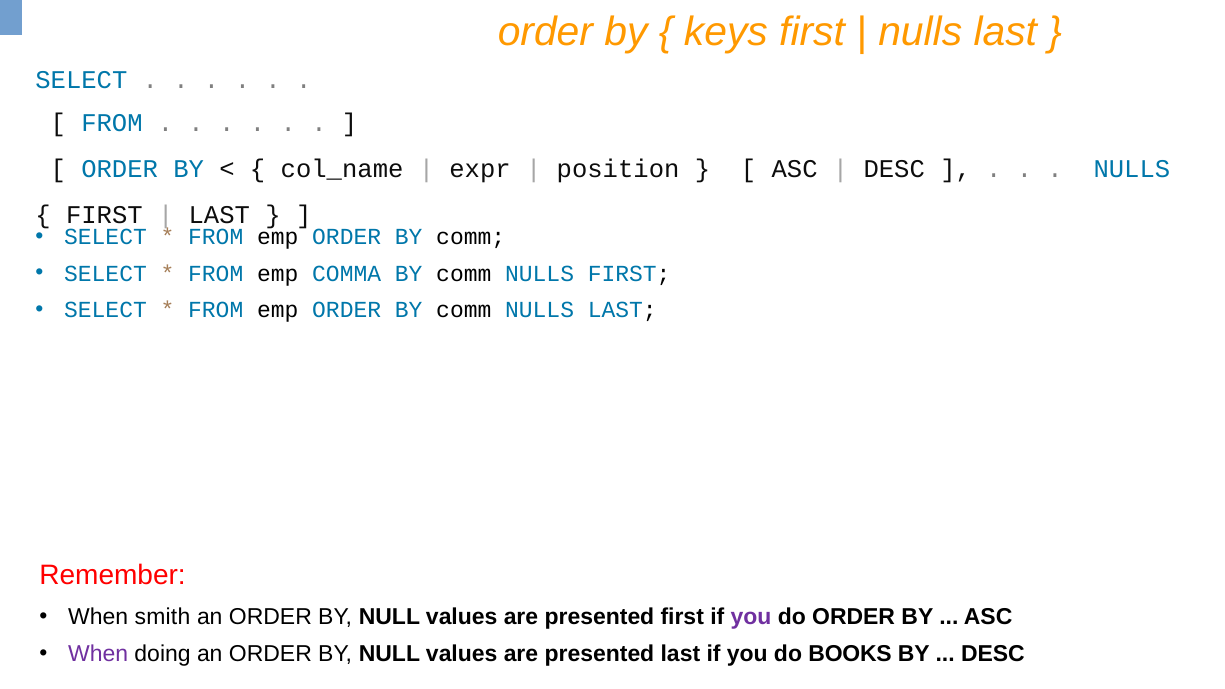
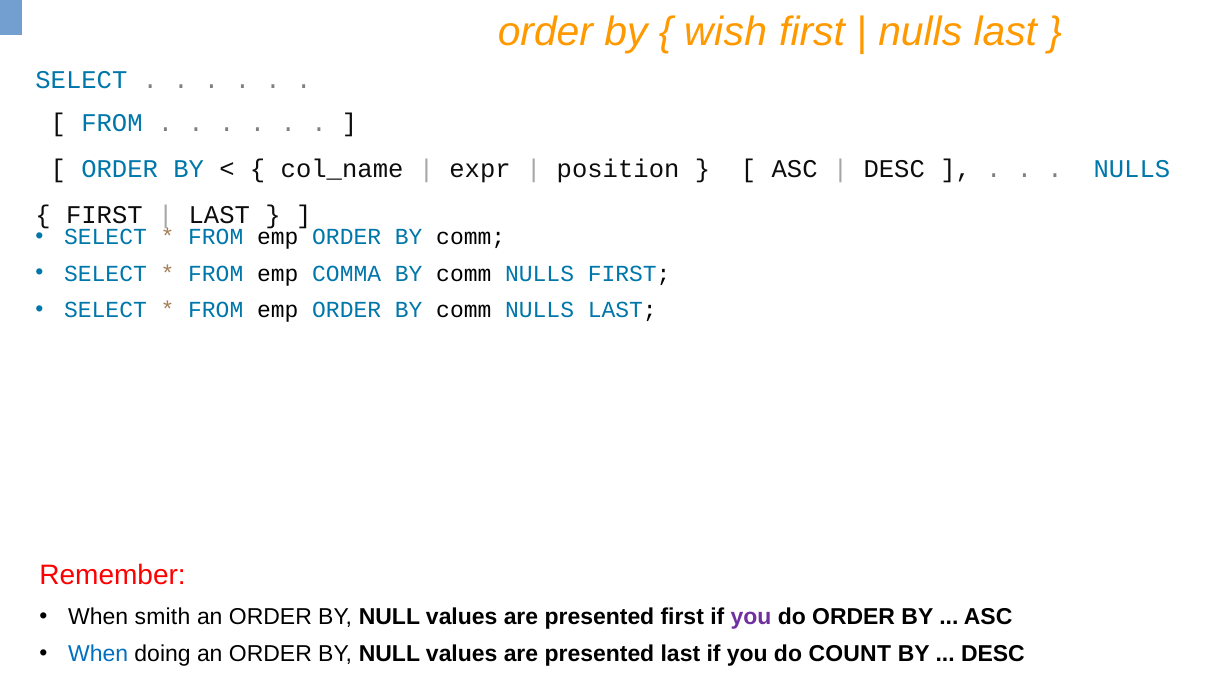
keys: keys -> wish
When at (98, 654) colour: purple -> blue
BOOKS: BOOKS -> COUNT
